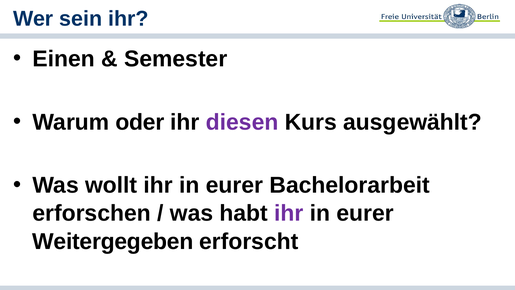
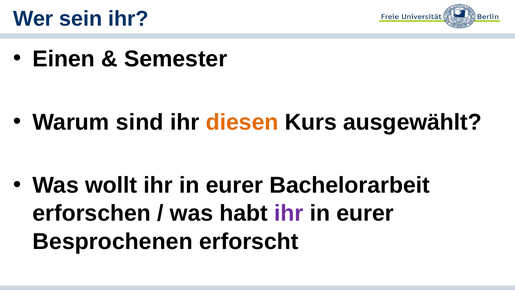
oder: oder -> sind
diesen colour: purple -> orange
Weitergegeben: Weitergegeben -> Besprochenen
